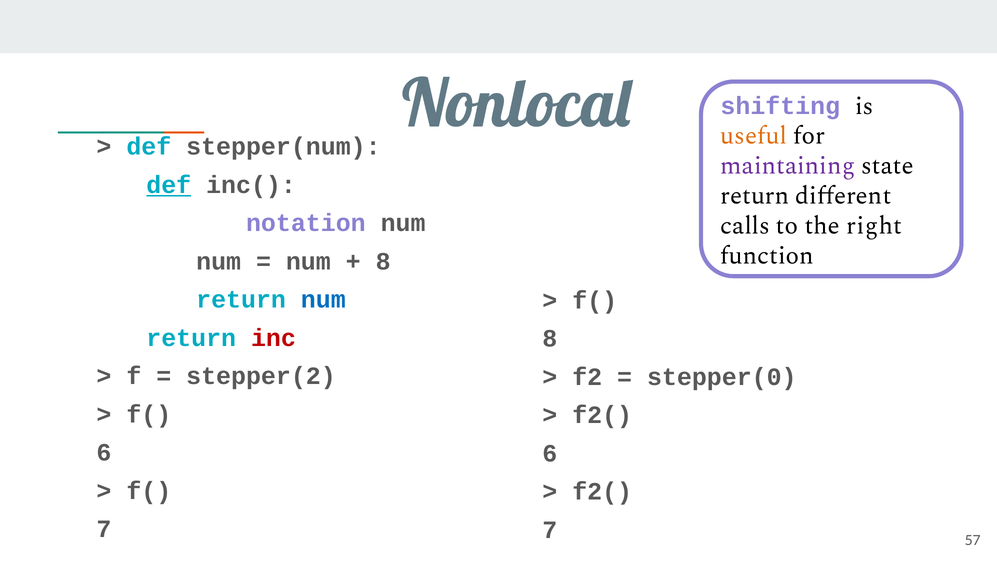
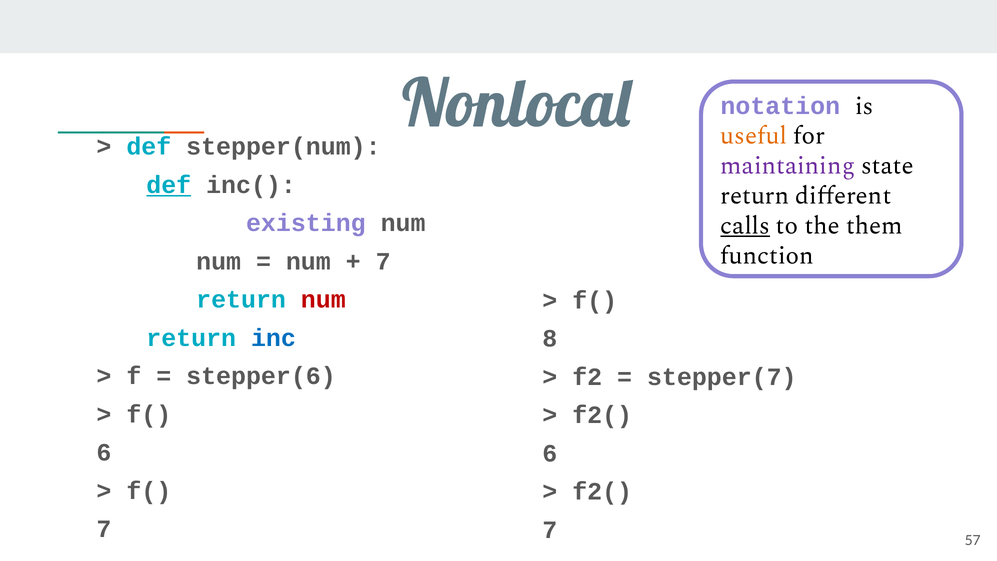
shifting: shifting -> notation
notation: notation -> existing
calls underline: none -> present
right: right -> them
8 at (383, 261): 8 -> 7
num at (323, 300) colour: blue -> red
inc colour: red -> blue
stepper(2: stepper(2 -> stepper(6
stepper(0: stepper(0 -> stepper(7
